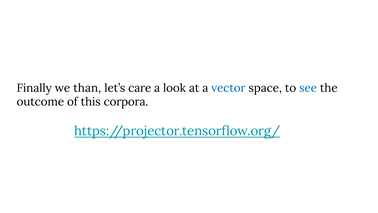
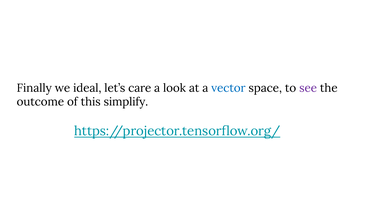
than: than -> ideal
see colour: blue -> purple
corpora: corpora -> simplify
